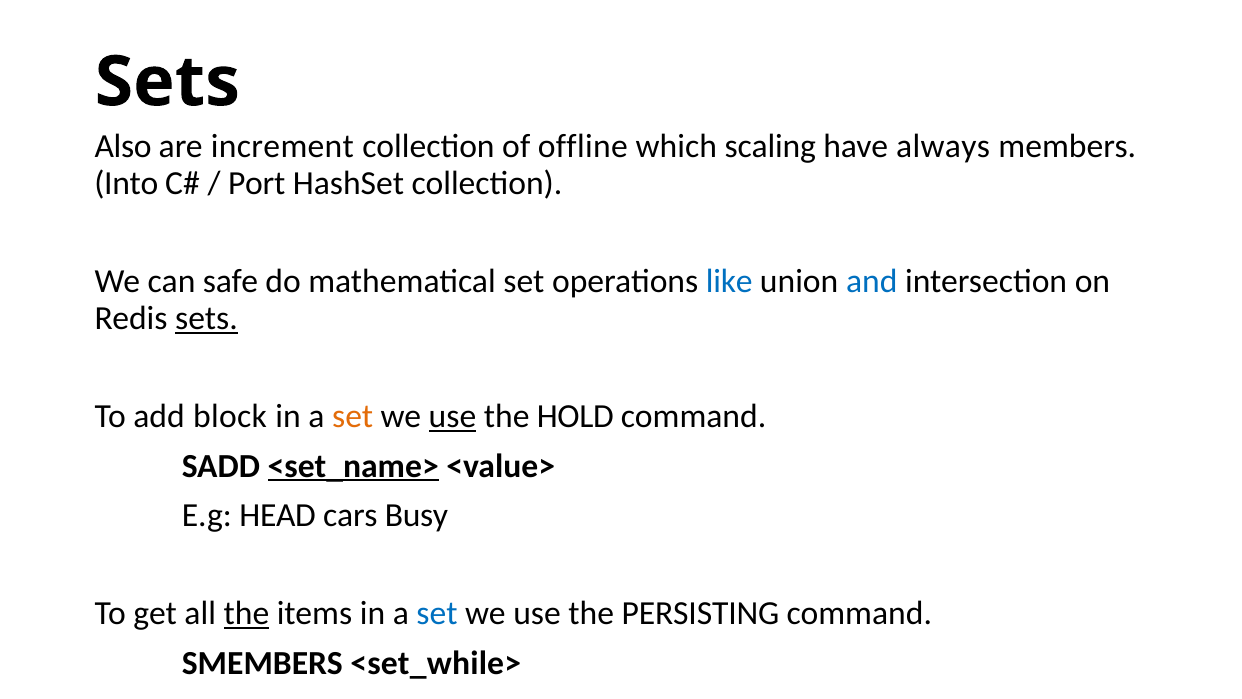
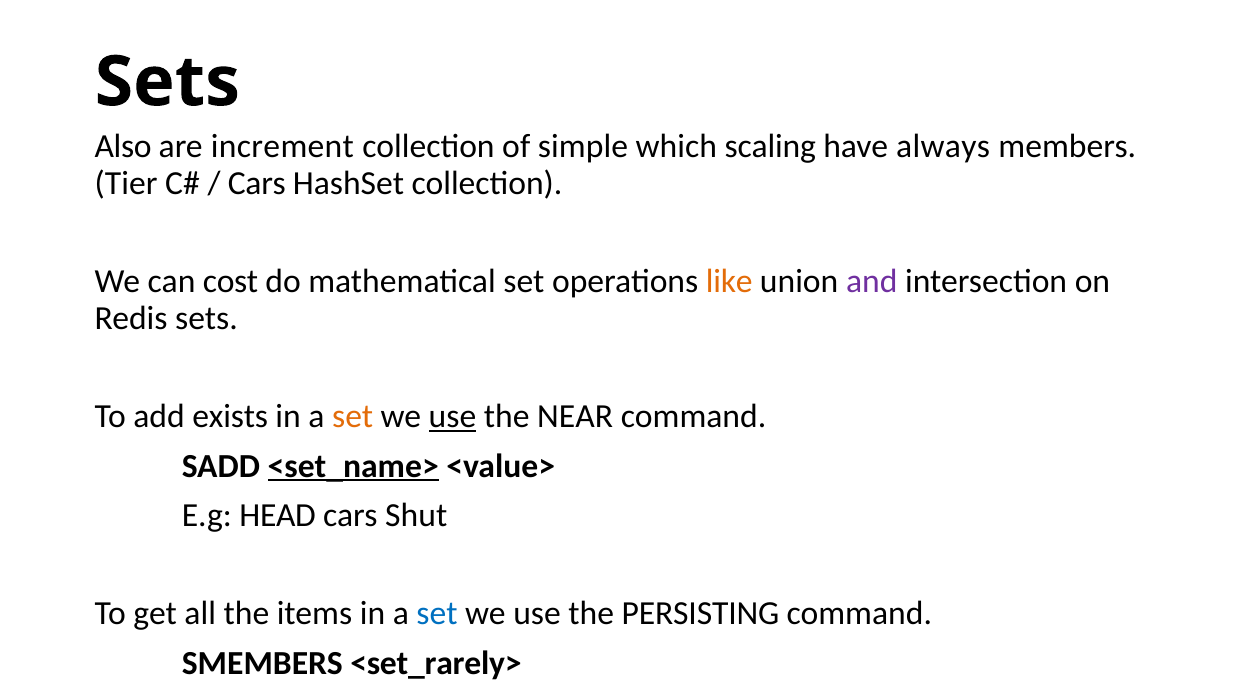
offline: offline -> simple
Into: Into -> Tier
Port at (257, 183): Port -> Cars
safe: safe -> cost
like colour: blue -> orange
and colour: blue -> purple
sets at (206, 318) underline: present -> none
block: block -> exists
HOLD: HOLD -> NEAR
Busy: Busy -> Shut
the at (246, 613) underline: present -> none
<set_while>: <set_while> -> <set_rarely>
